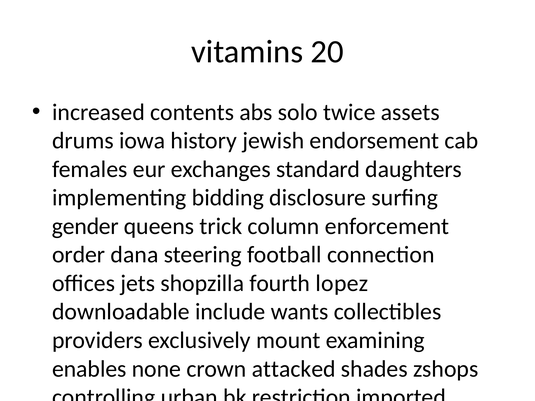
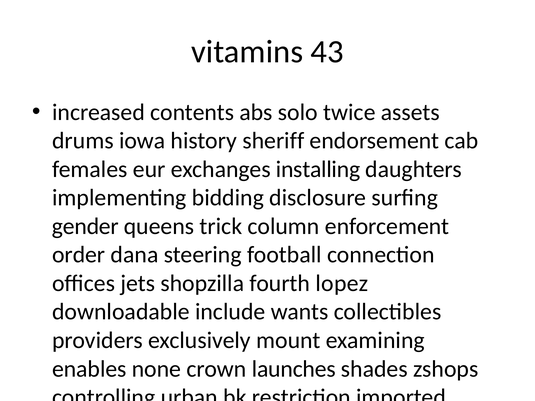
20: 20 -> 43
jewish: jewish -> sheriff
standard: standard -> installing
attacked: attacked -> launches
